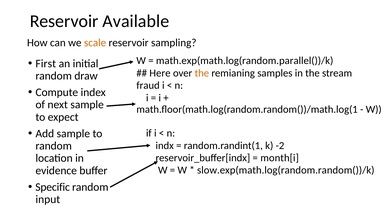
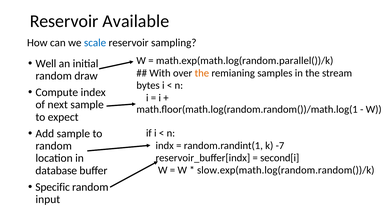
scale colour: orange -> blue
First: First -> Well
Here: Here -> With
fraud: fraud -> bytes
-2: -2 -> -7
month[i: month[i -> second[i
evidence: evidence -> database
